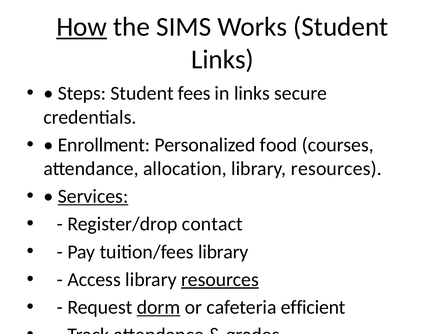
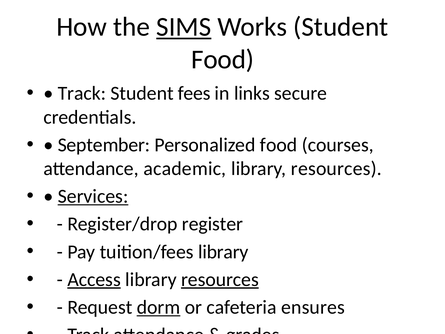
How underline: present -> none
SIMS underline: none -> present
Links at (223, 59): Links -> Food
Steps at (82, 93): Steps -> Track
Enrollment: Enrollment -> September
allocation: allocation -> academic
contact: contact -> register
Access underline: none -> present
efficient: efficient -> ensures
